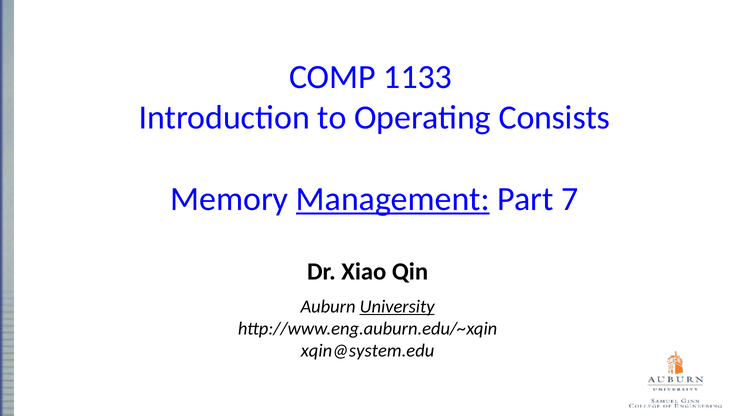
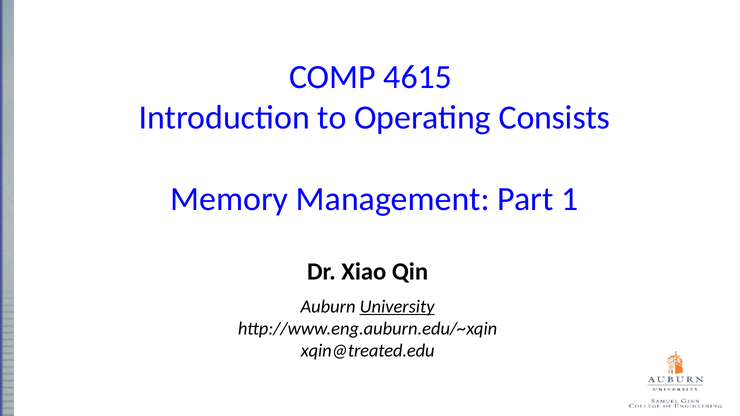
1133: 1133 -> 4615
Management underline: present -> none
7: 7 -> 1
xqin@system.edu: xqin@system.edu -> xqin@treated.edu
